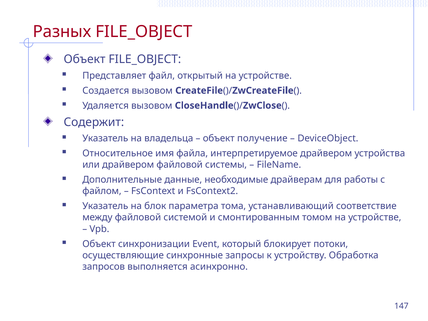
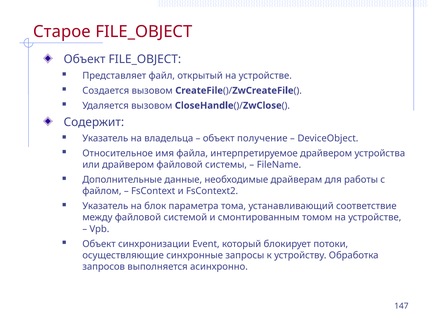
Разных: Разных -> Старое
